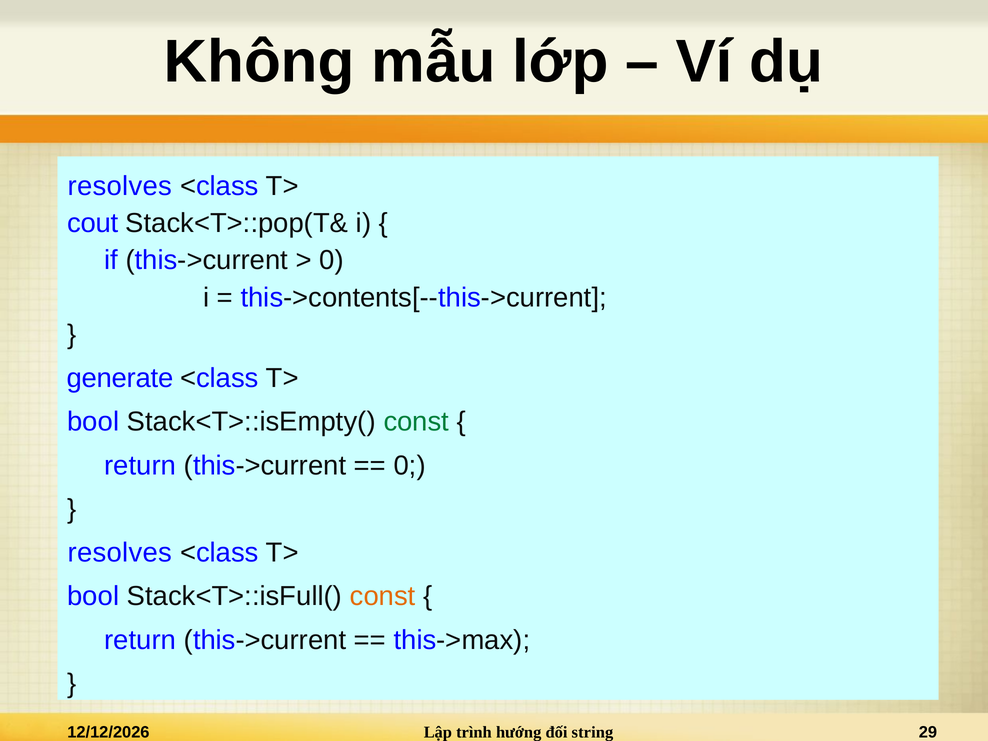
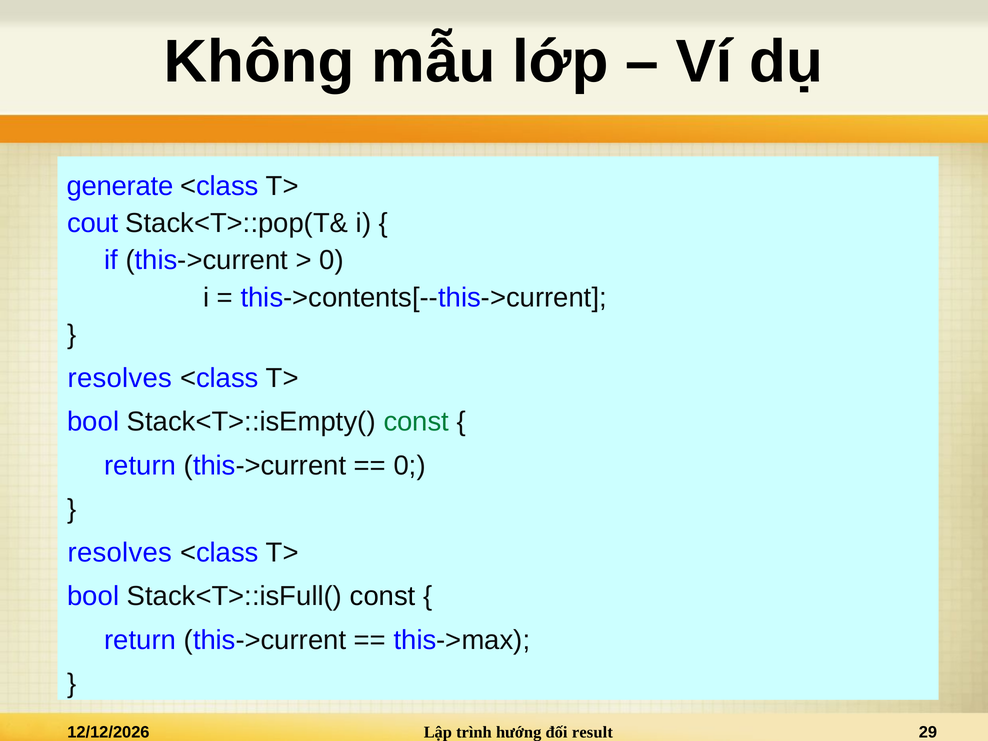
resolves at (120, 186): resolves -> generate
generate at (120, 378): generate -> resolves
const at (383, 596) colour: orange -> black
string: string -> result
